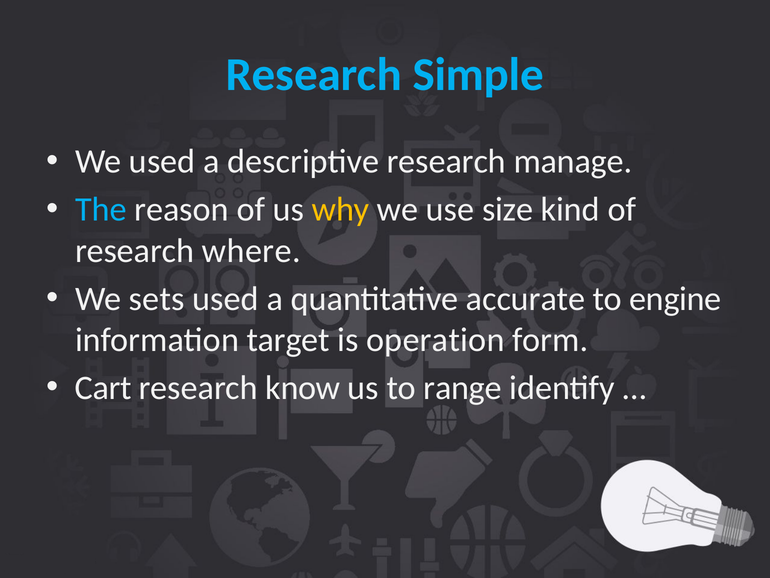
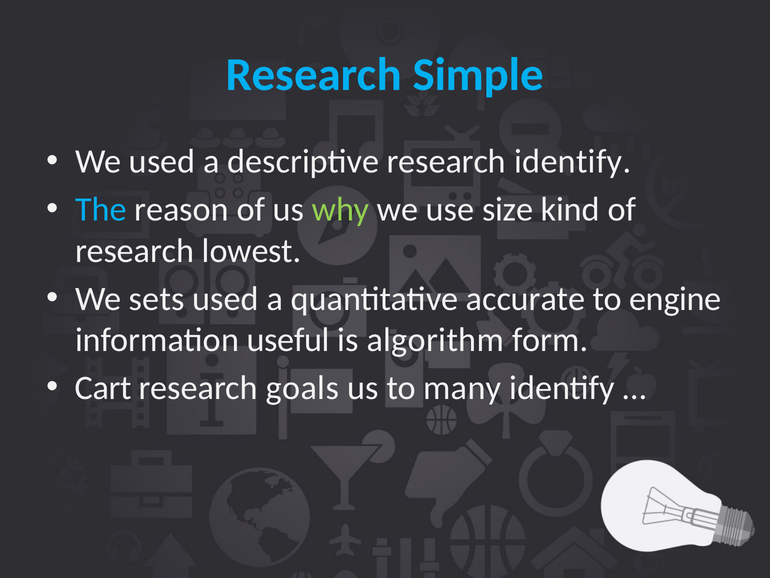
research manage: manage -> identify
why colour: yellow -> light green
where: where -> lowest
target: target -> useful
operation: operation -> algorithm
know: know -> goals
range: range -> many
